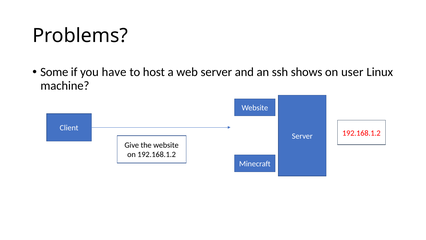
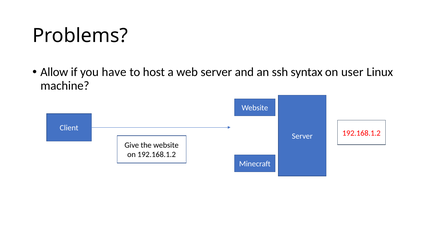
Some: Some -> Allow
shows: shows -> syntax
